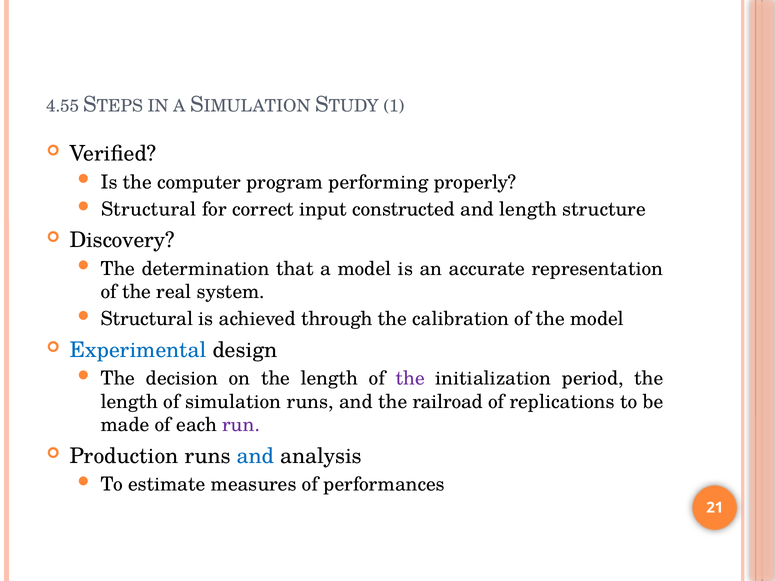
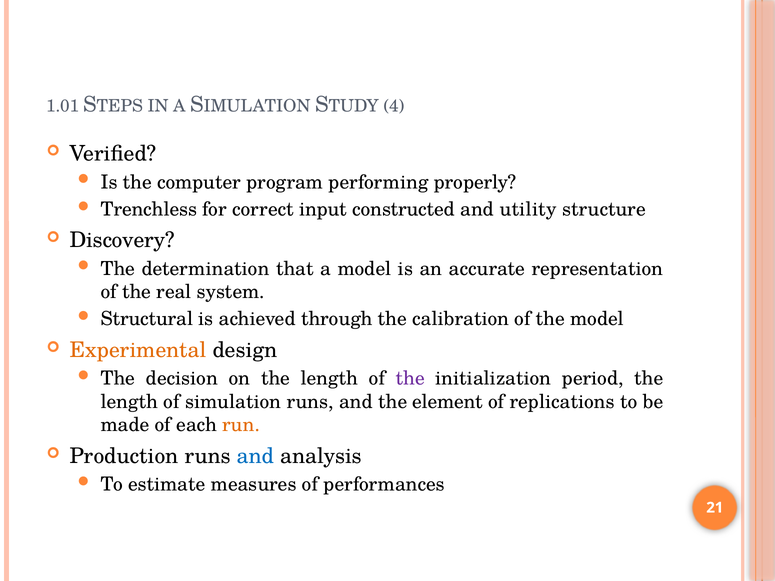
4.55: 4.55 -> 1.01
1: 1 -> 4
Structural at (149, 209): Structural -> Trenchless
and length: length -> utility
Experimental colour: blue -> orange
railroad: railroad -> element
run colour: purple -> orange
